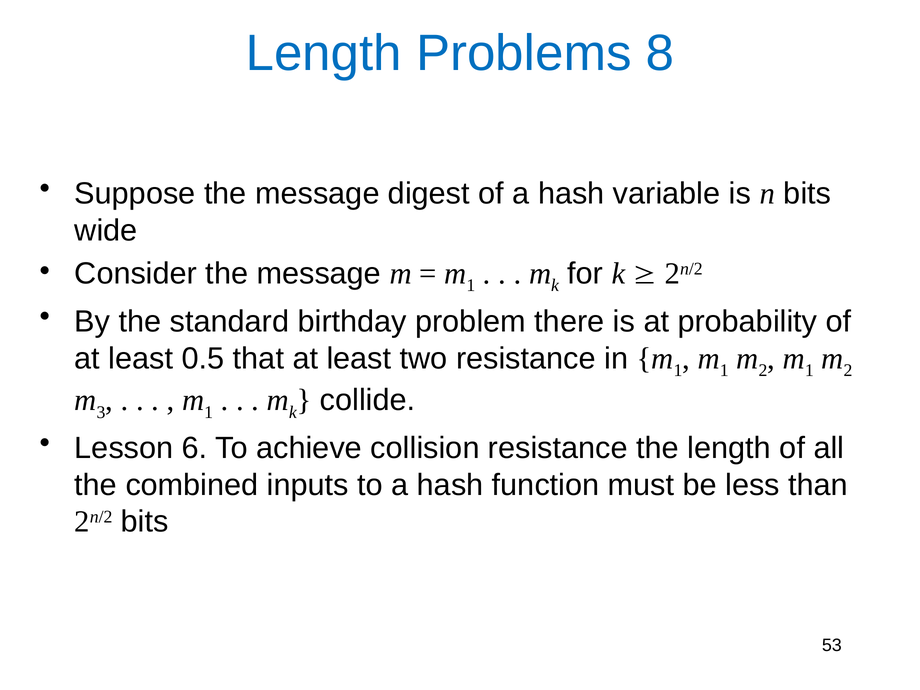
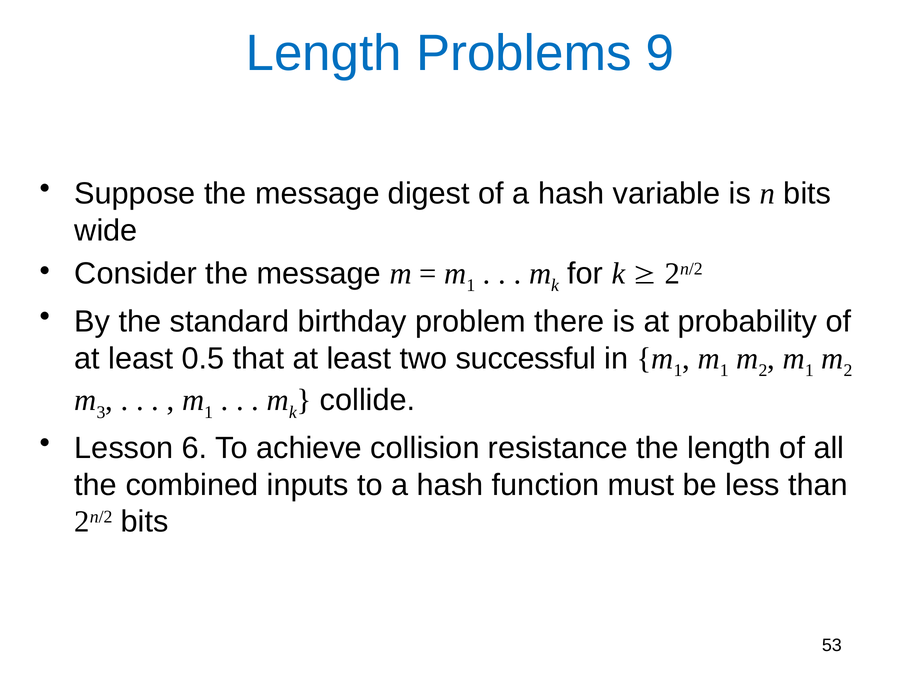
8: 8 -> 9
two resistance: resistance -> successful
